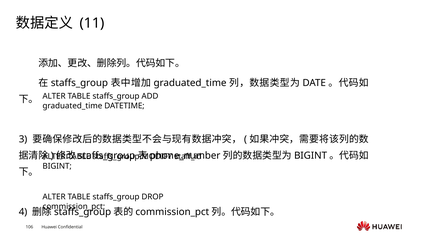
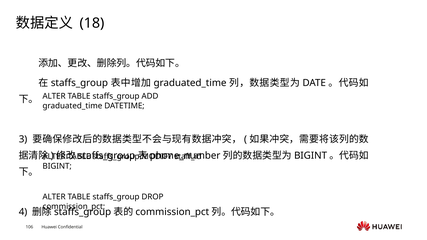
11: 11 -> 18
